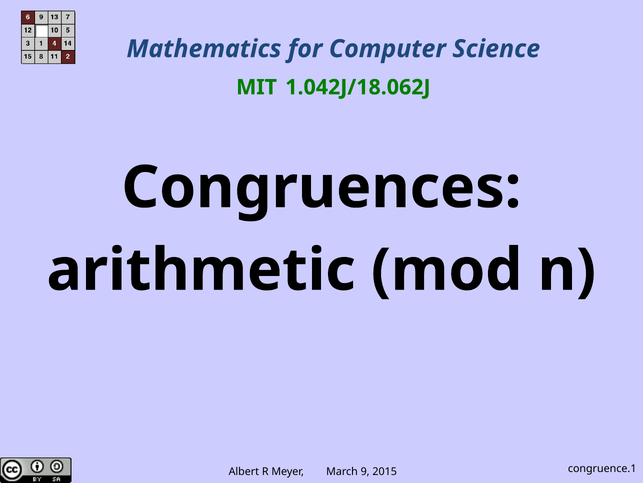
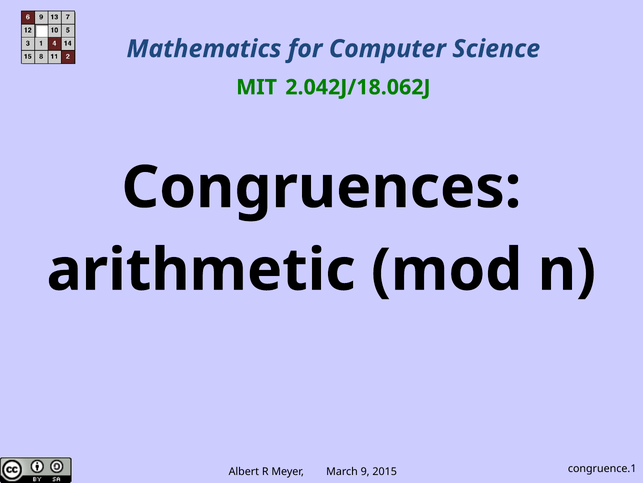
1.042J/18.062J: 1.042J/18.062J -> 2.042J/18.062J
